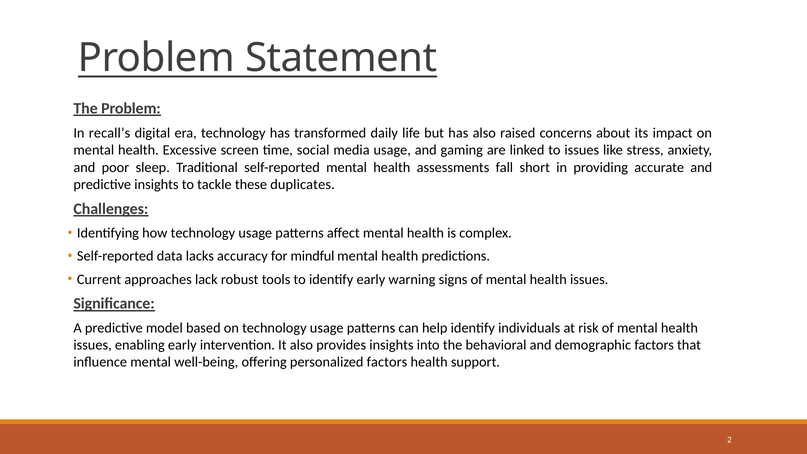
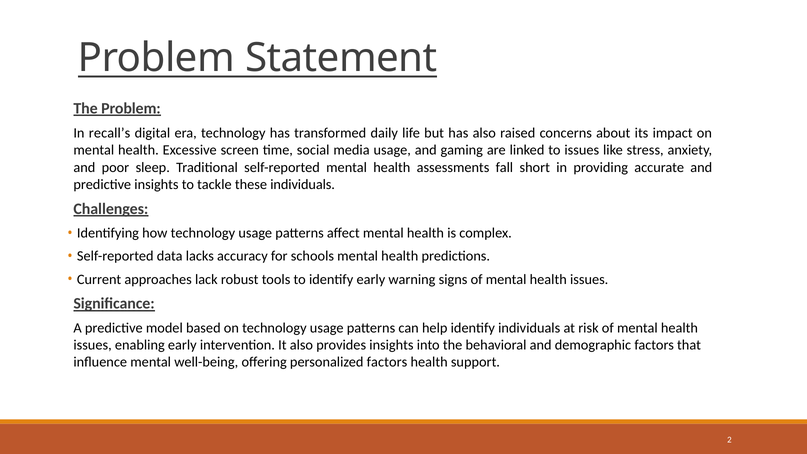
these duplicates: duplicates -> individuals
mindful: mindful -> schools
